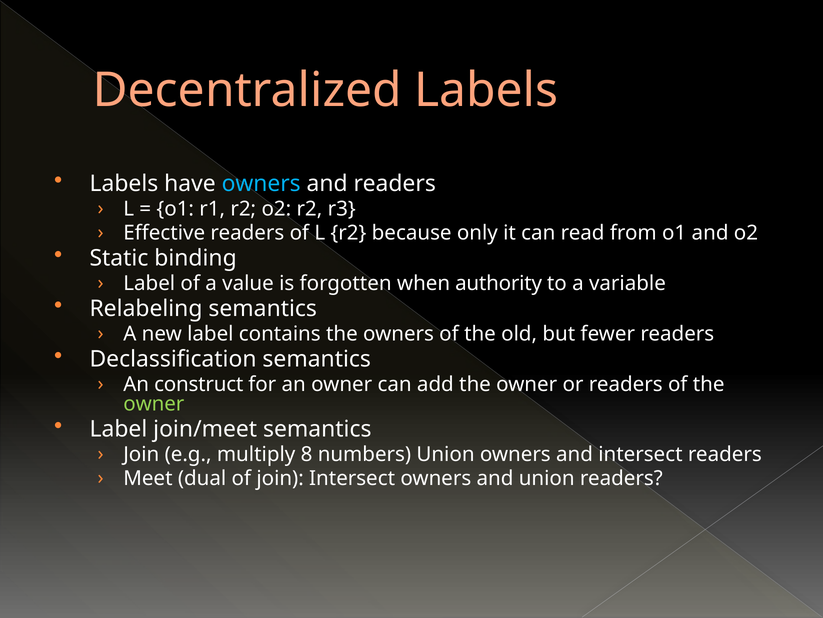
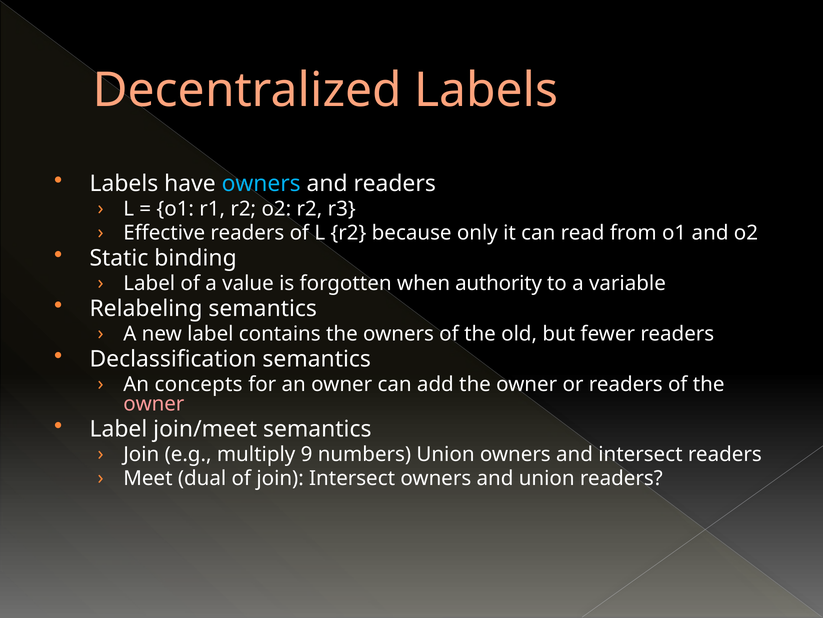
construct: construct -> concepts
owner at (154, 404) colour: light green -> pink
8: 8 -> 9
